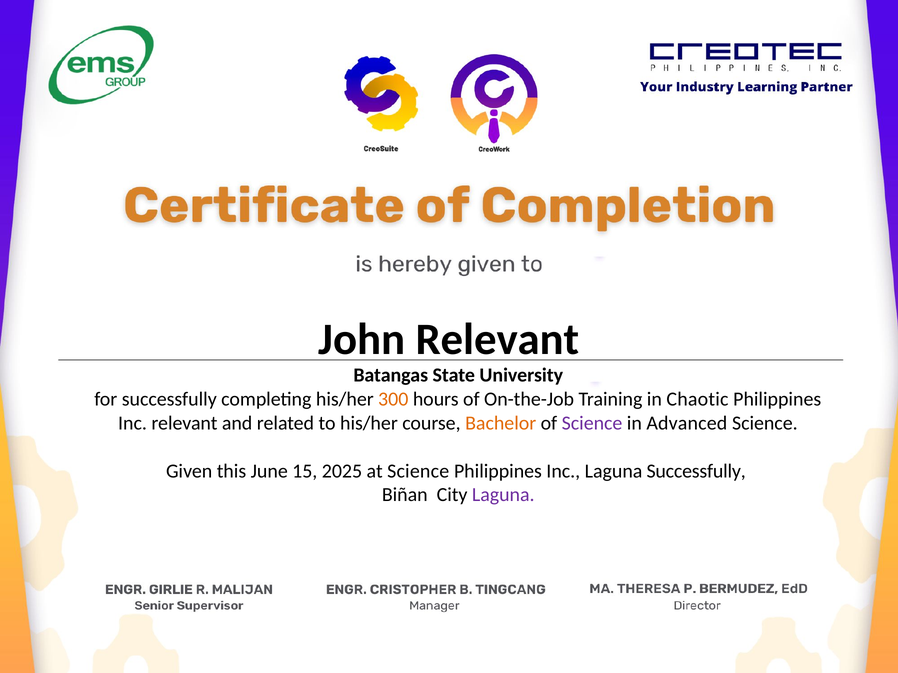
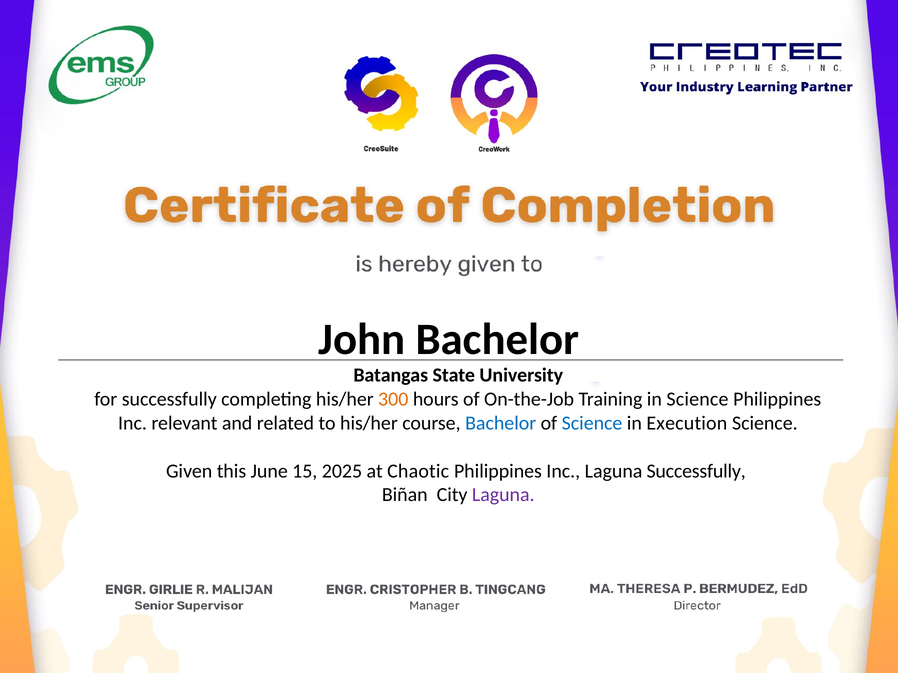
John Relevant: Relevant -> Bachelor
in Chaotic: Chaotic -> Science
Bachelor at (501, 423) colour: orange -> blue
Science at (592, 423) colour: purple -> blue
Advanced: Advanced -> Execution
at Science: Science -> Chaotic
